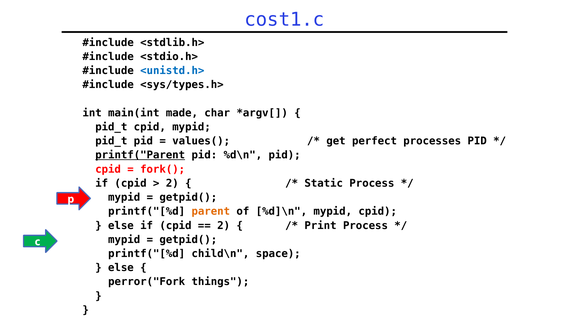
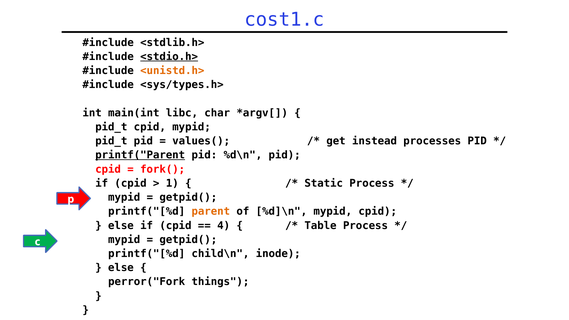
<stdio.h> underline: none -> present
<unistd.h> colour: blue -> orange
made: made -> libc
perfect: perfect -> instead
2 at (172, 183): 2 -> 1
2 at (224, 226): 2 -> 4
Print: Print -> Table
space: space -> inode
